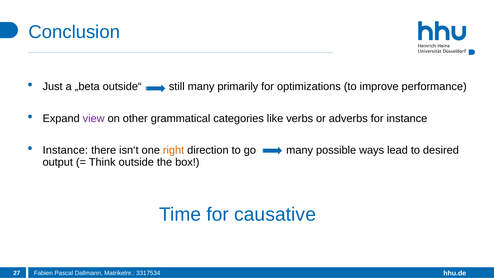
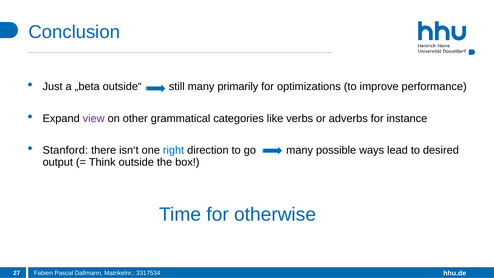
Instance at (65, 150): Instance -> Stanford
right colour: orange -> blue
causative: causative -> otherwise
